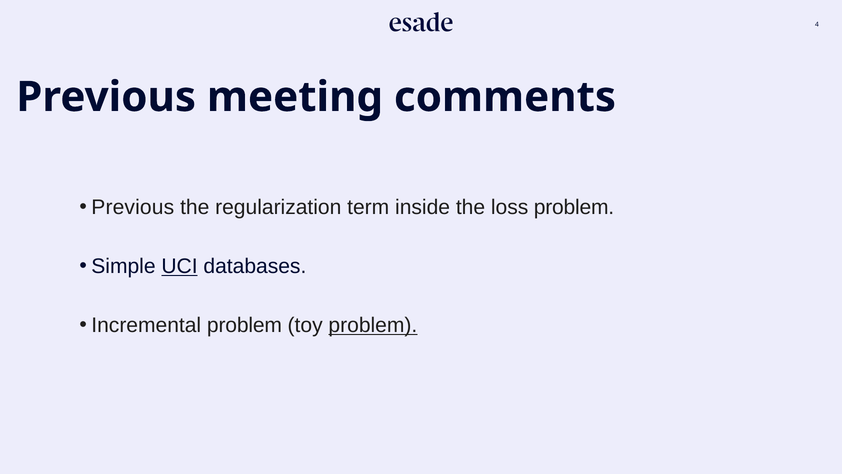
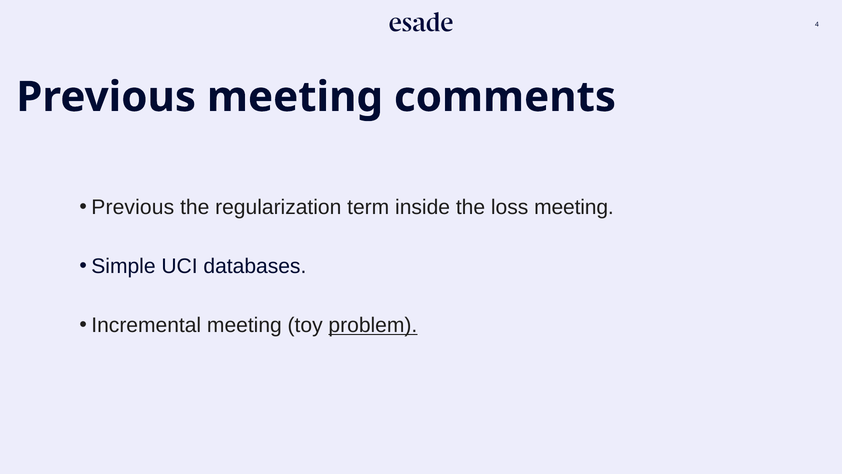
loss problem: problem -> meeting
UCI underline: present -> none
Incremental problem: problem -> meeting
